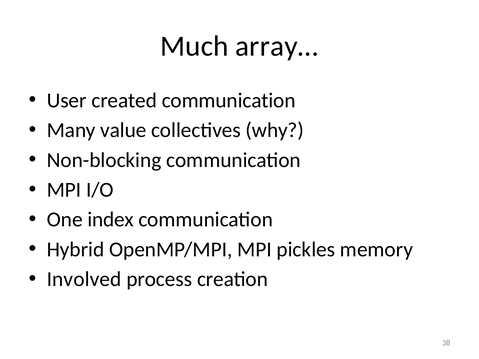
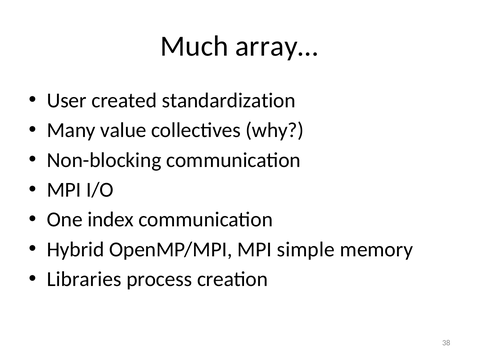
created communication: communication -> standardization
pickles: pickles -> simple
Involved: Involved -> Libraries
